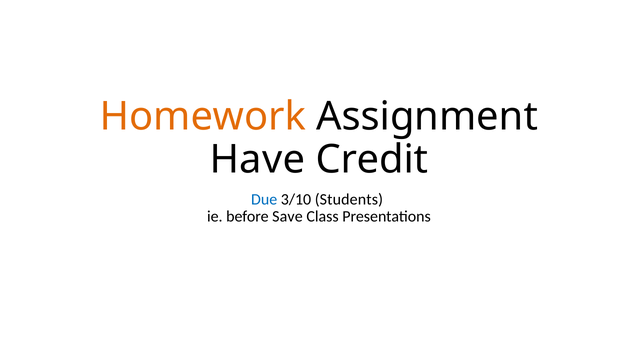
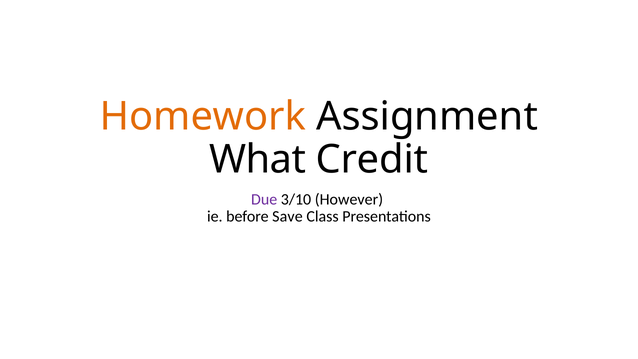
Have: Have -> What
Due colour: blue -> purple
Students: Students -> However
